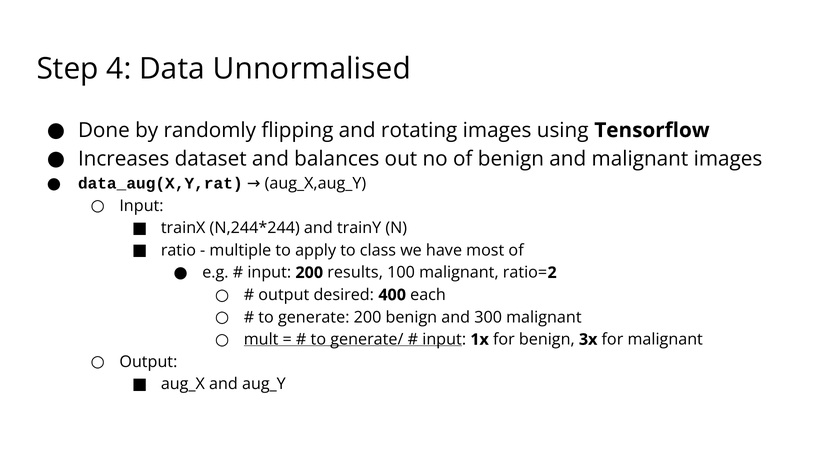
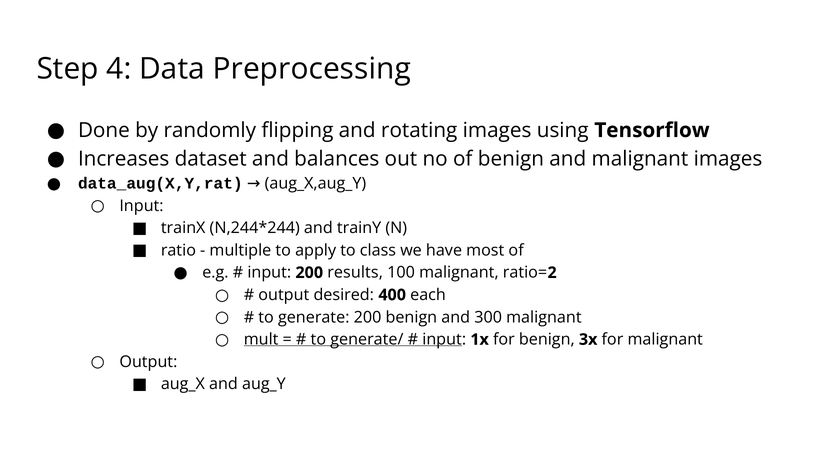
Unnormalised: Unnormalised -> Preprocessing
